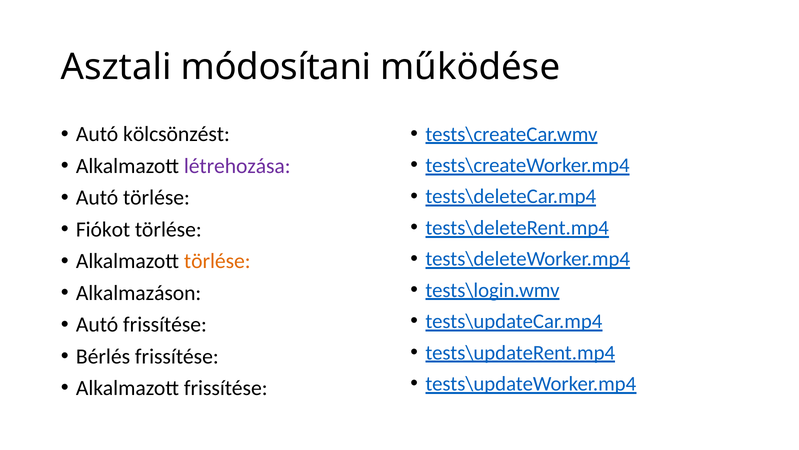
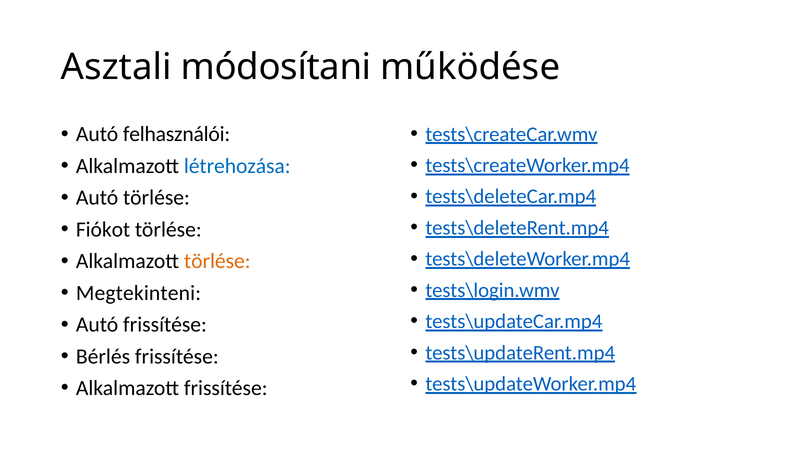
kölcsönzést: kölcsönzést -> felhasználói
létrehozása colour: purple -> blue
Alkalmazáson: Alkalmazáson -> Megtekinteni
